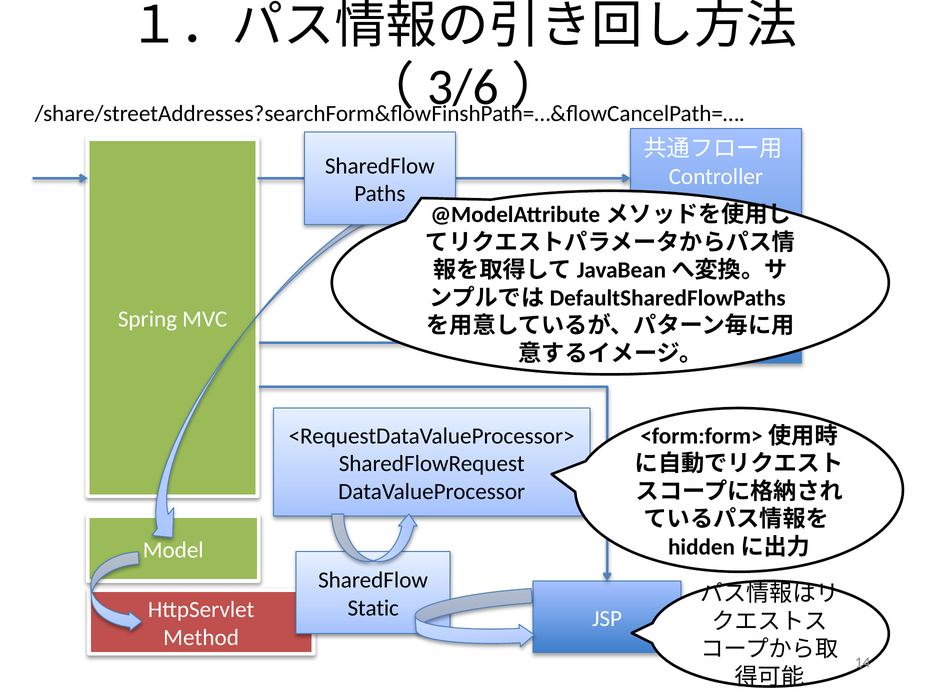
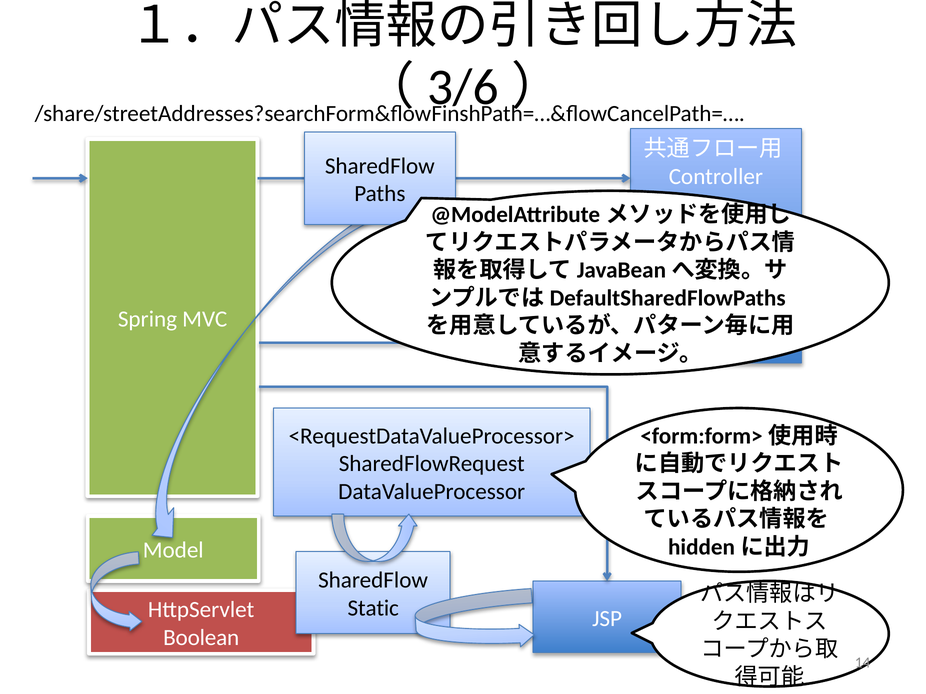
Method: Method -> Boolean
